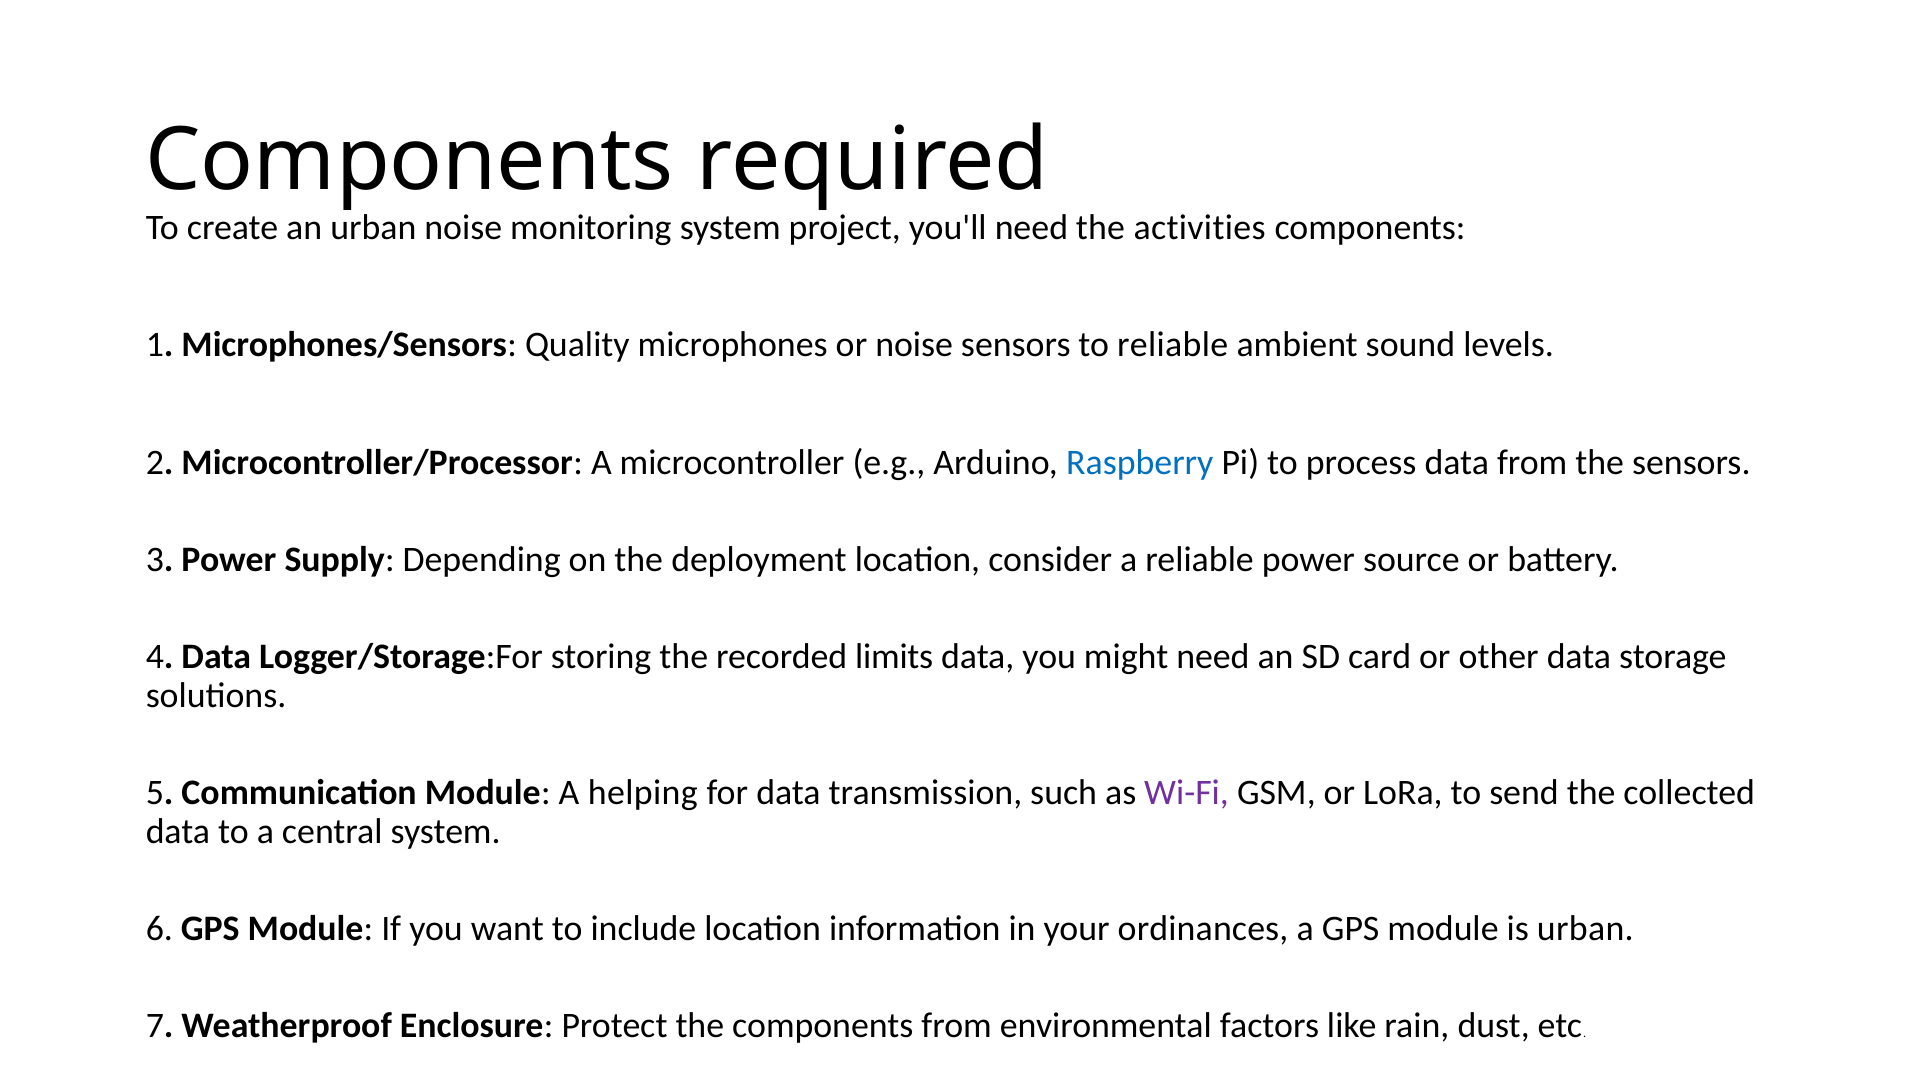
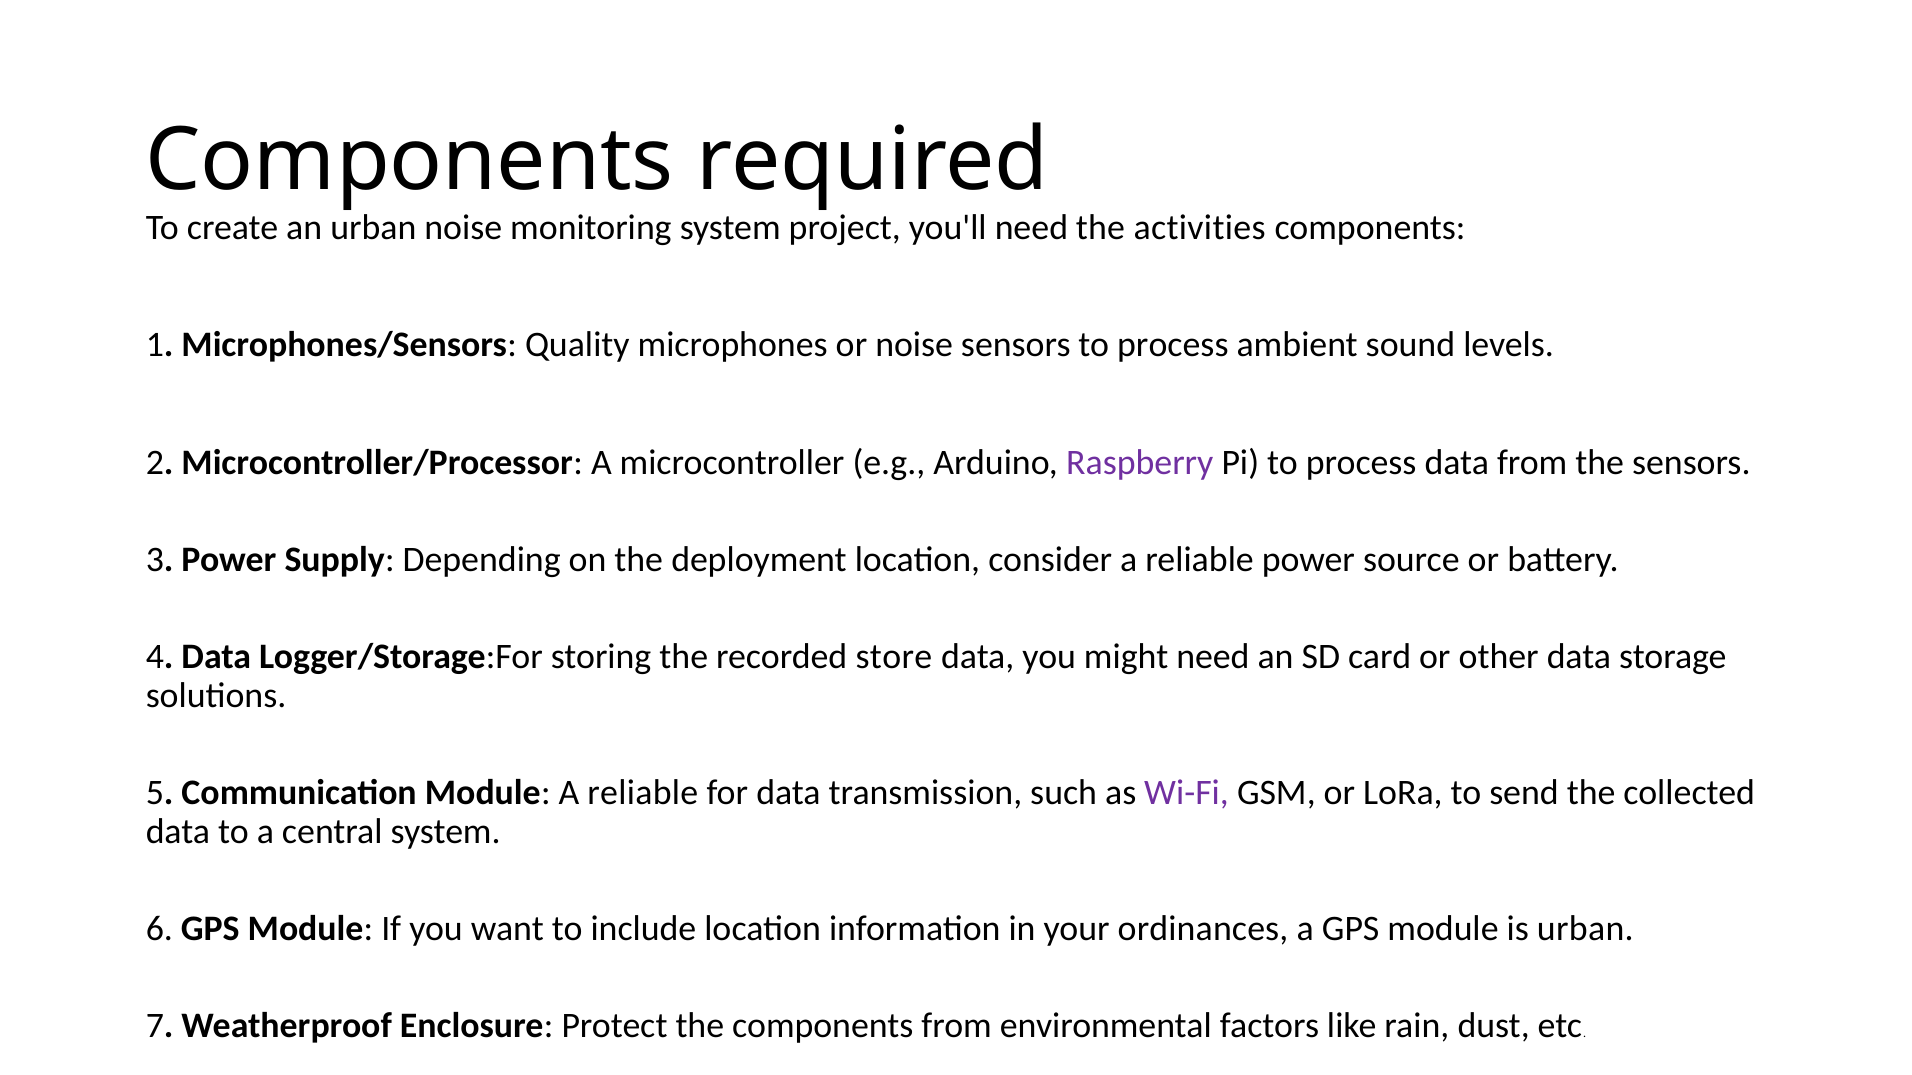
sensors to reliable: reliable -> process
Raspberry colour: blue -> purple
limits: limits -> store
Module A helping: helping -> reliable
